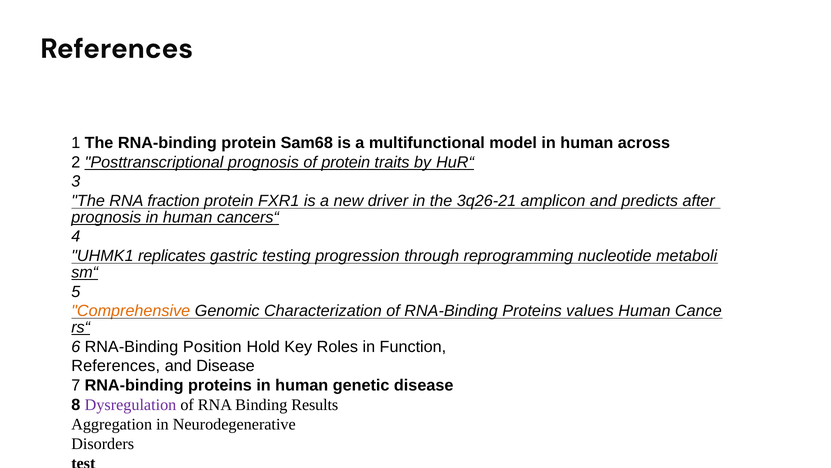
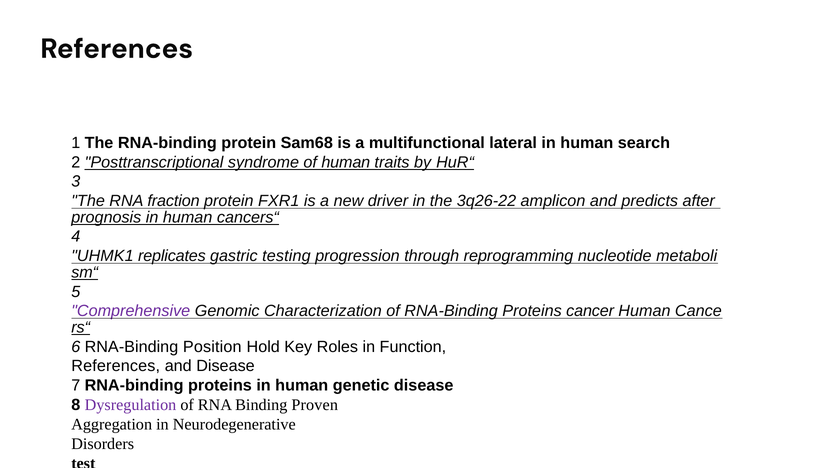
model: model -> lateral
across: across -> search
Posttranscriptional prognosis: prognosis -> syndrome
of protein: protein -> human
3q26-21: 3q26-21 -> 3q26-22
Comprehensive colour: orange -> purple
values: values -> cancer
Results: Results -> Proven
